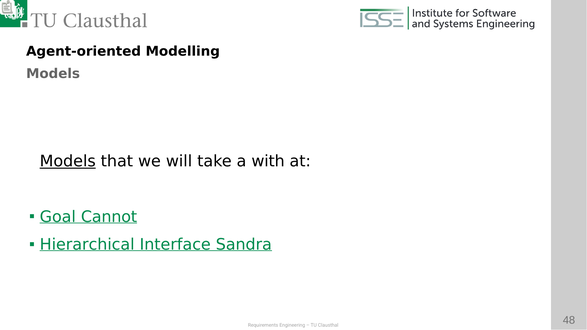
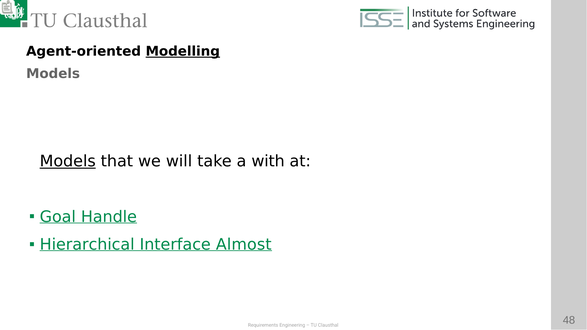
Modelling underline: none -> present
Cannot: Cannot -> Handle
Sandra: Sandra -> Almost
